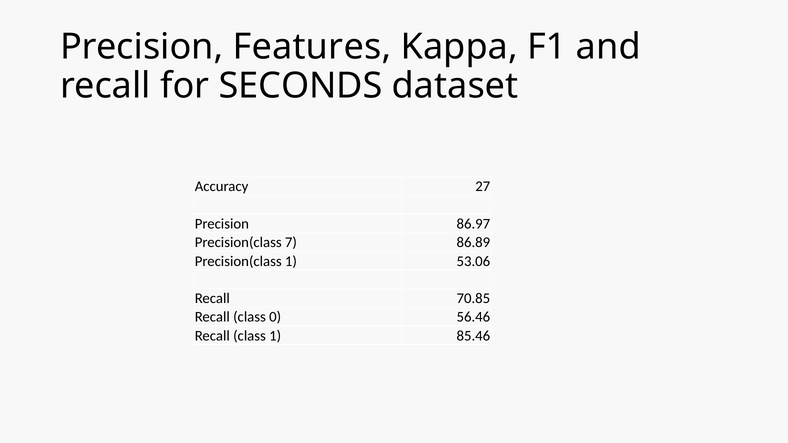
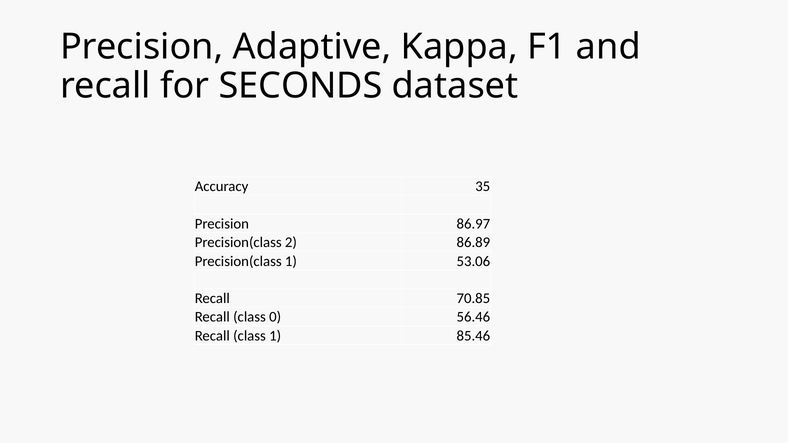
Features: Features -> Adaptive
27: 27 -> 35
7: 7 -> 2
